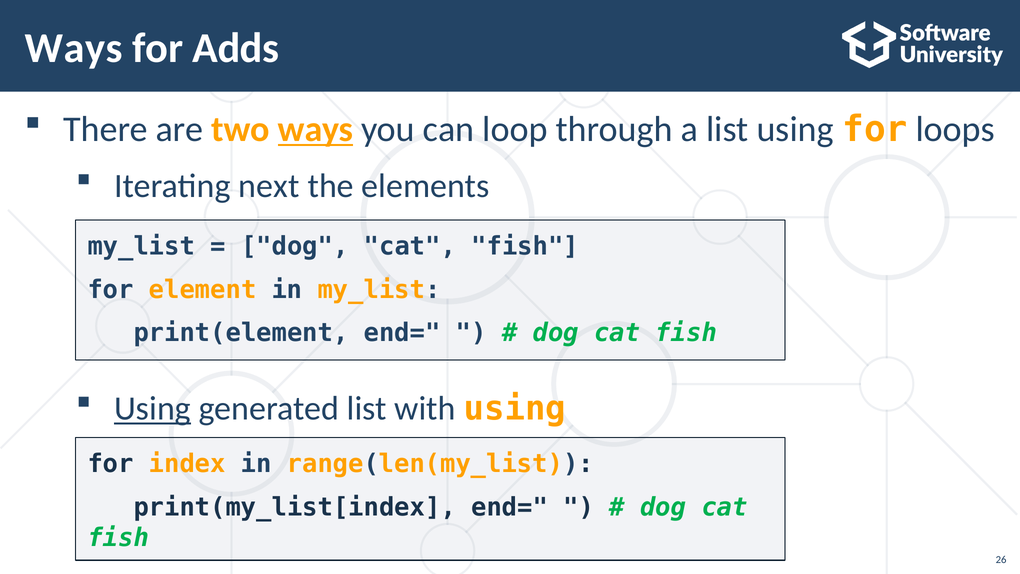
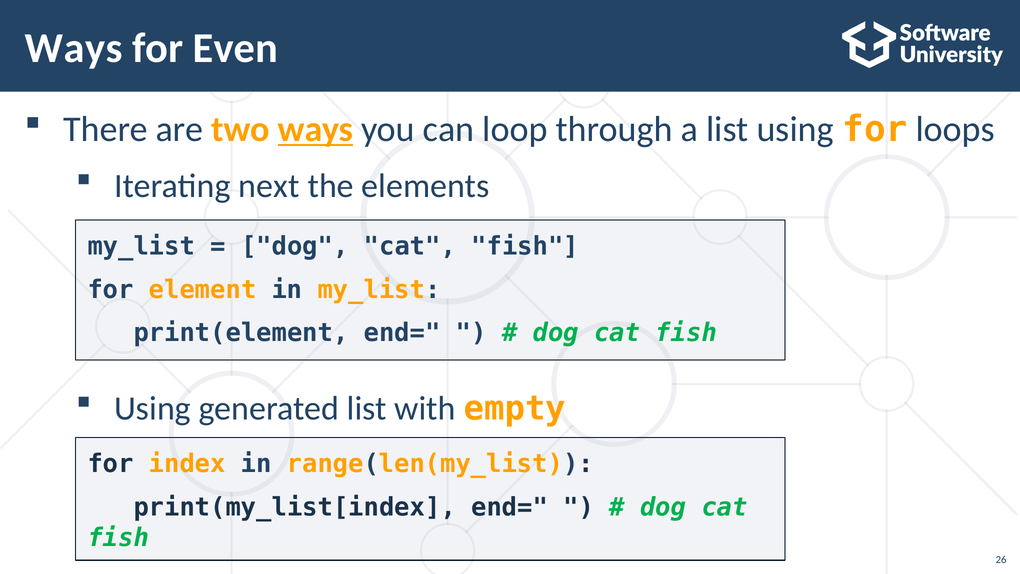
Adds: Adds -> Even
Using at (153, 409) underline: present -> none
with using: using -> empty
